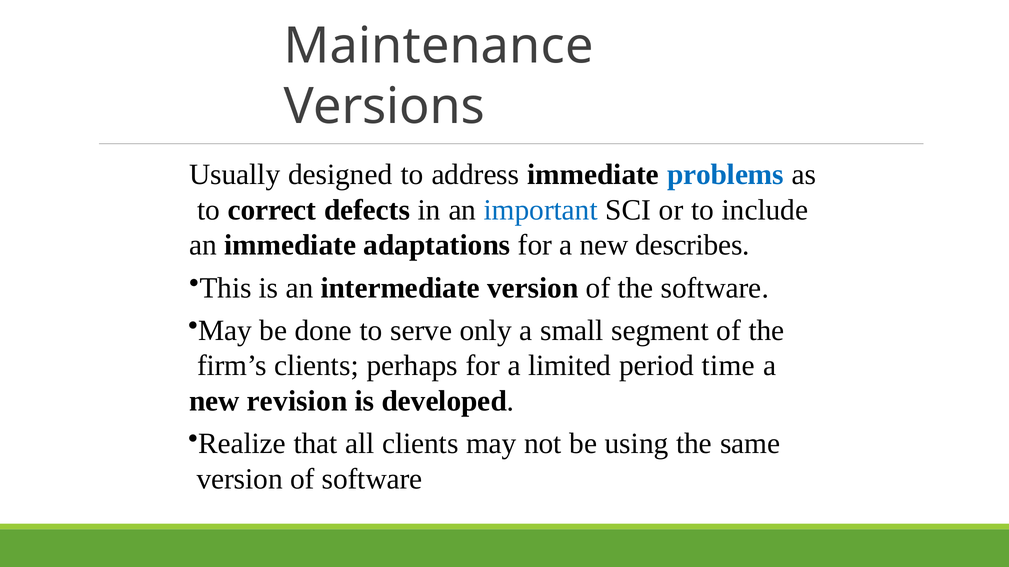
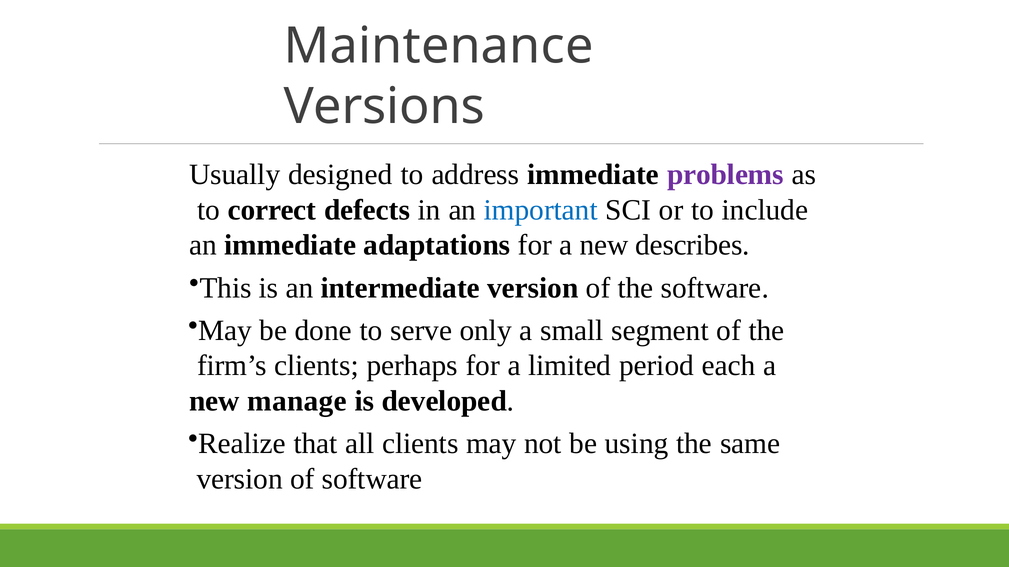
problems colour: blue -> purple
time: time -> each
revision: revision -> manage
